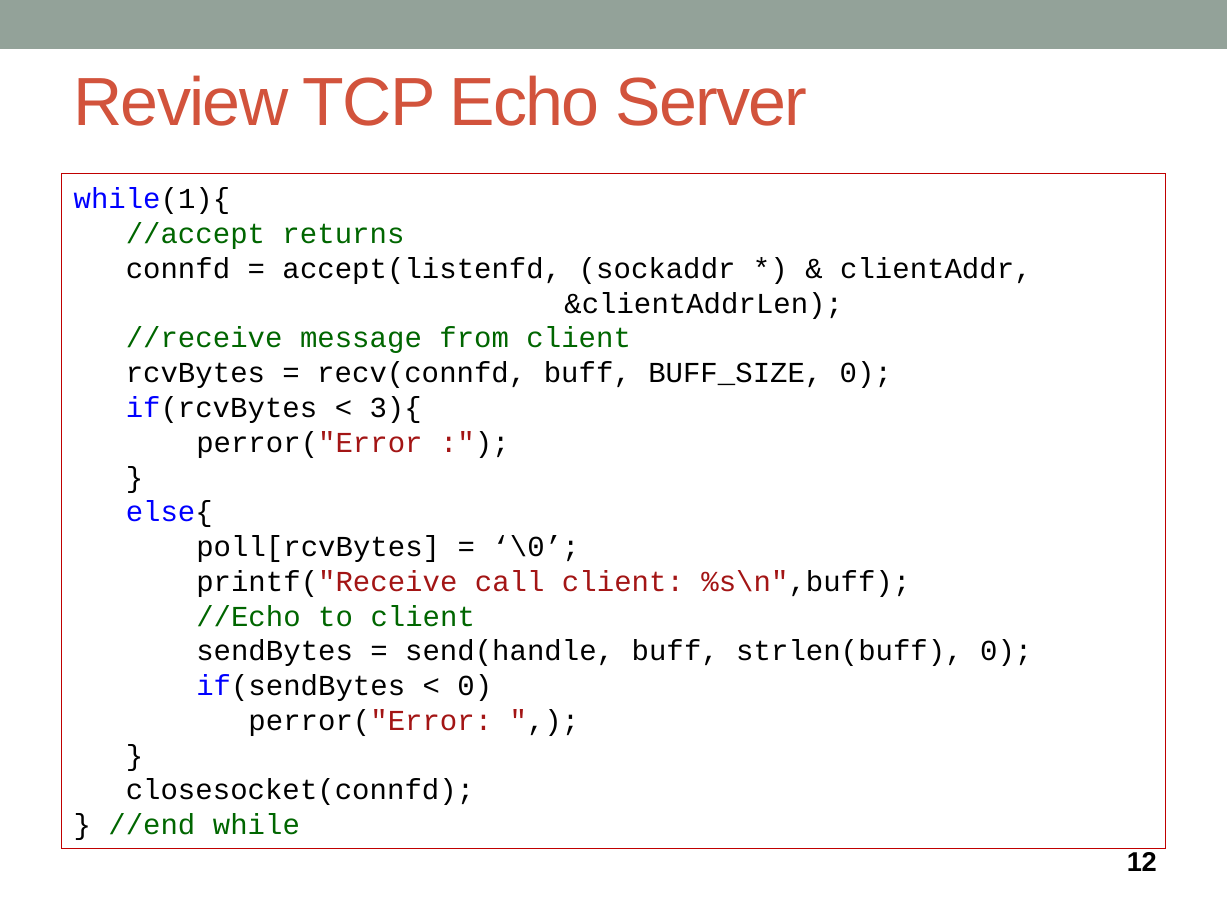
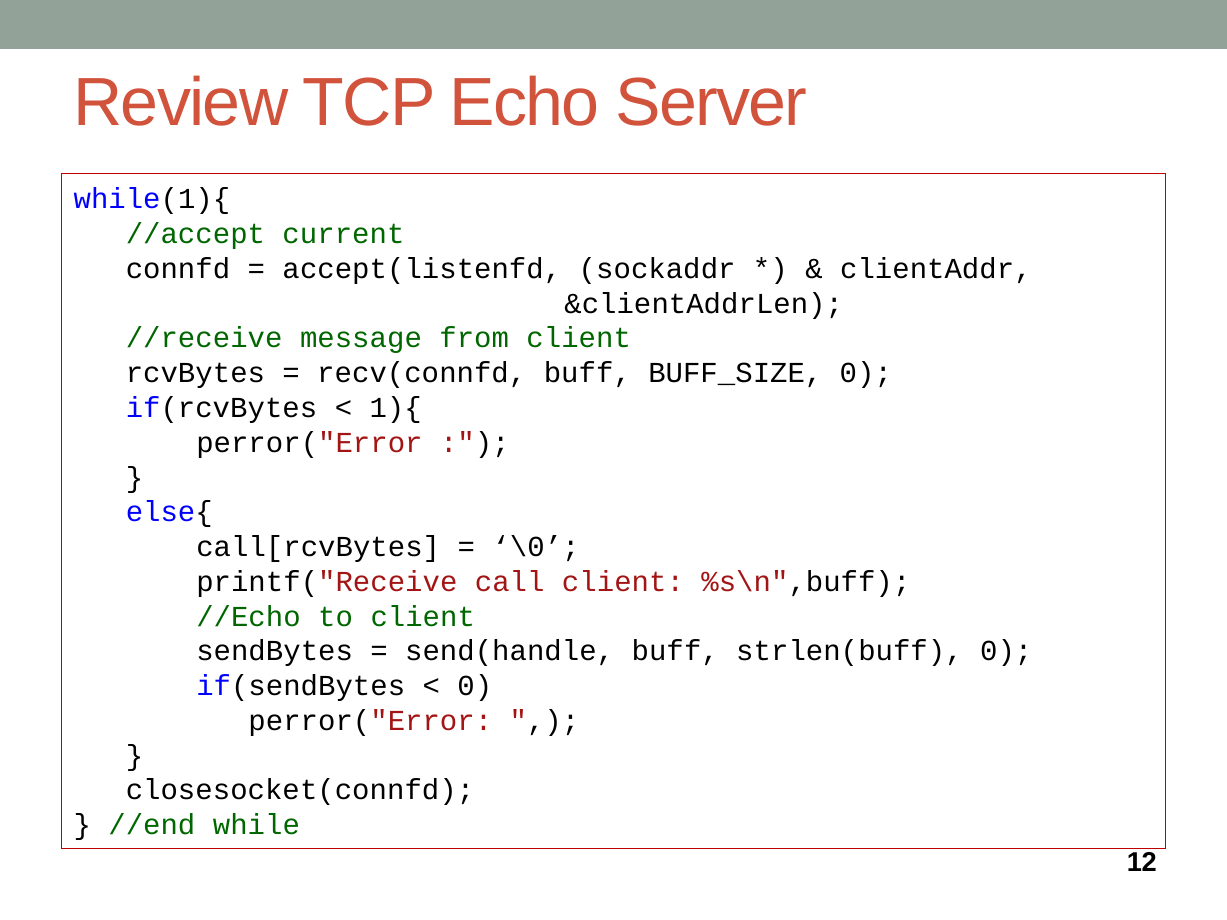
returns: returns -> current
3){: 3){ -> 1){
poll[rcvBytes: poll[rcvBytes -> call[rcvBytes
